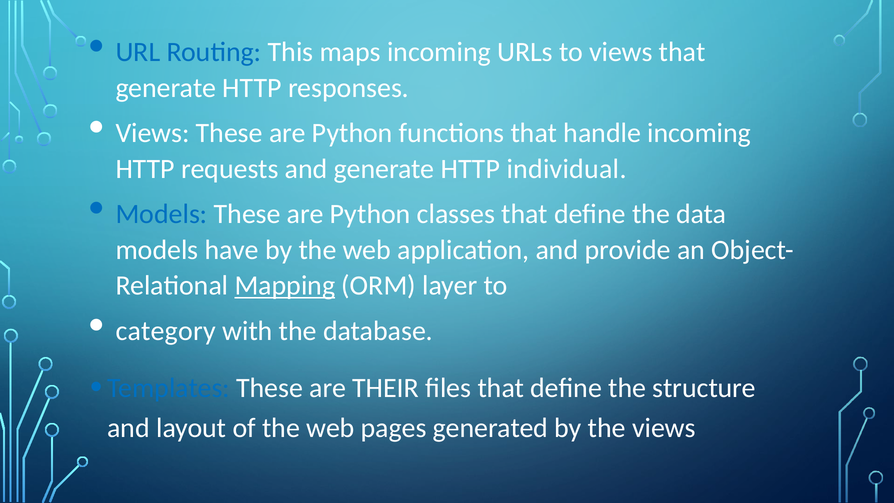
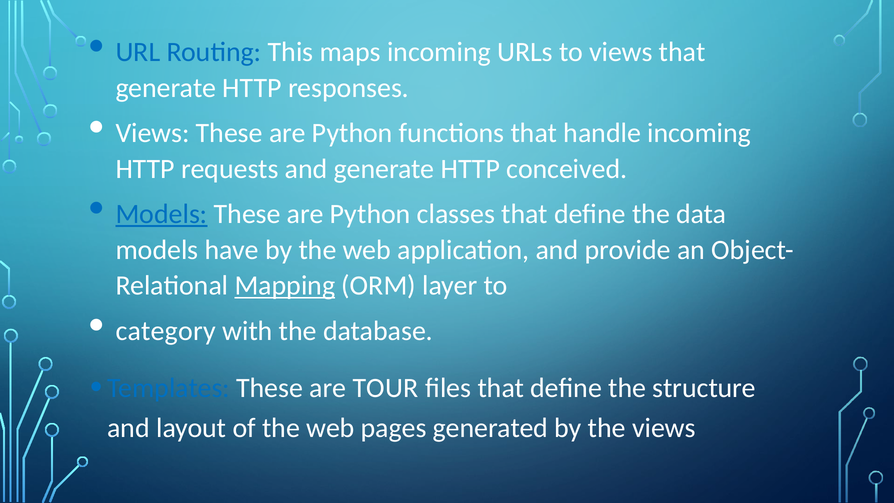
individual: individual -> conceived
Models at (161, 214) underline: none -> present
THEIR: THEIR -> TOUR
